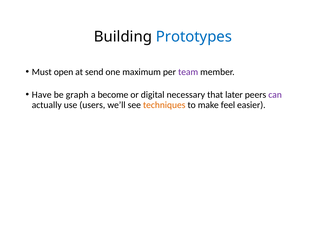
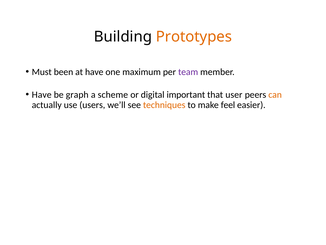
Prototypes colour: blue -> orange
open: open -> been
at send: send -> have
become: become -> scheme
necessary: necessary -> important
later: later -> user
can colour: purple -> orange
